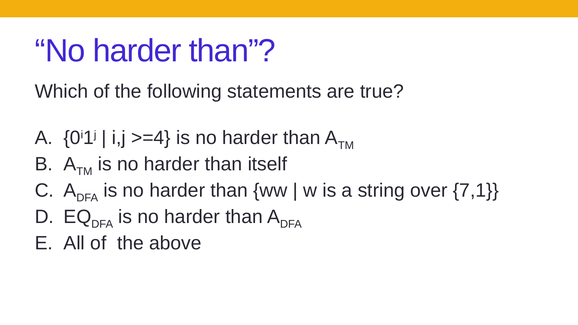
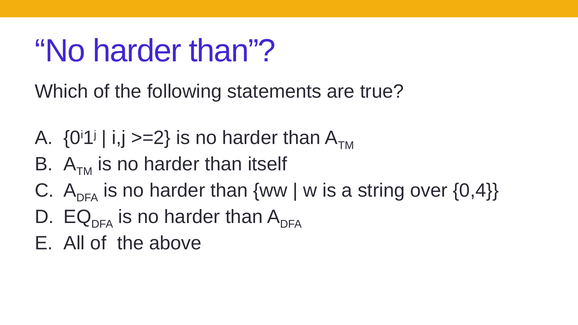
>=4: >=4 -> >=2
7,1: 7,1 -> 0,4
